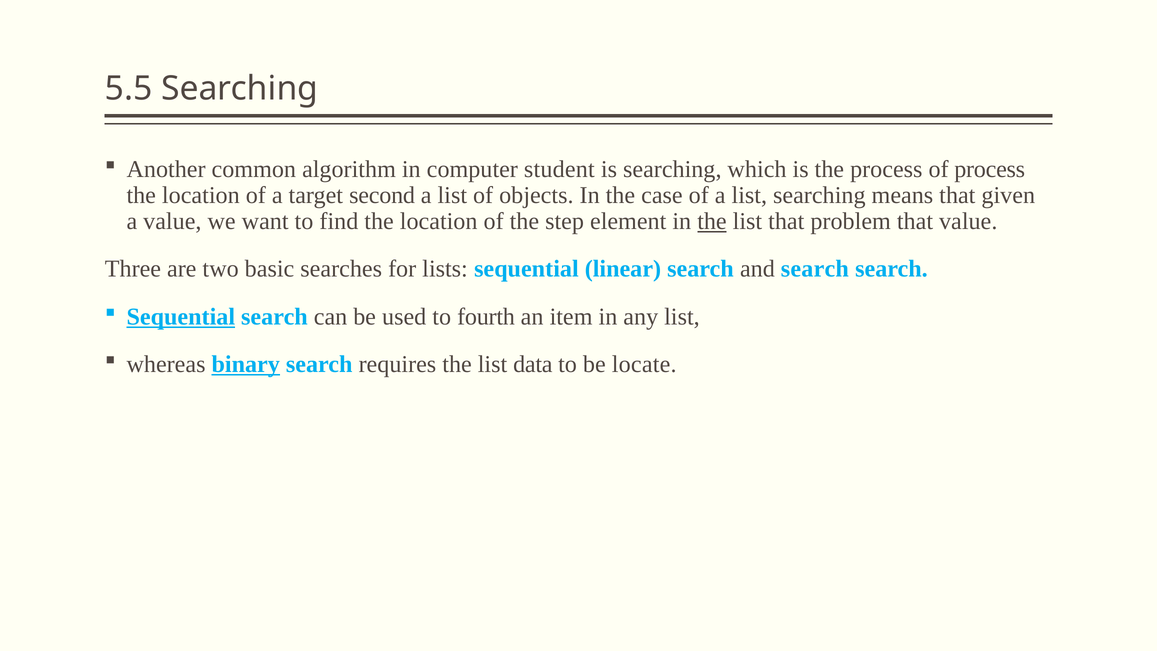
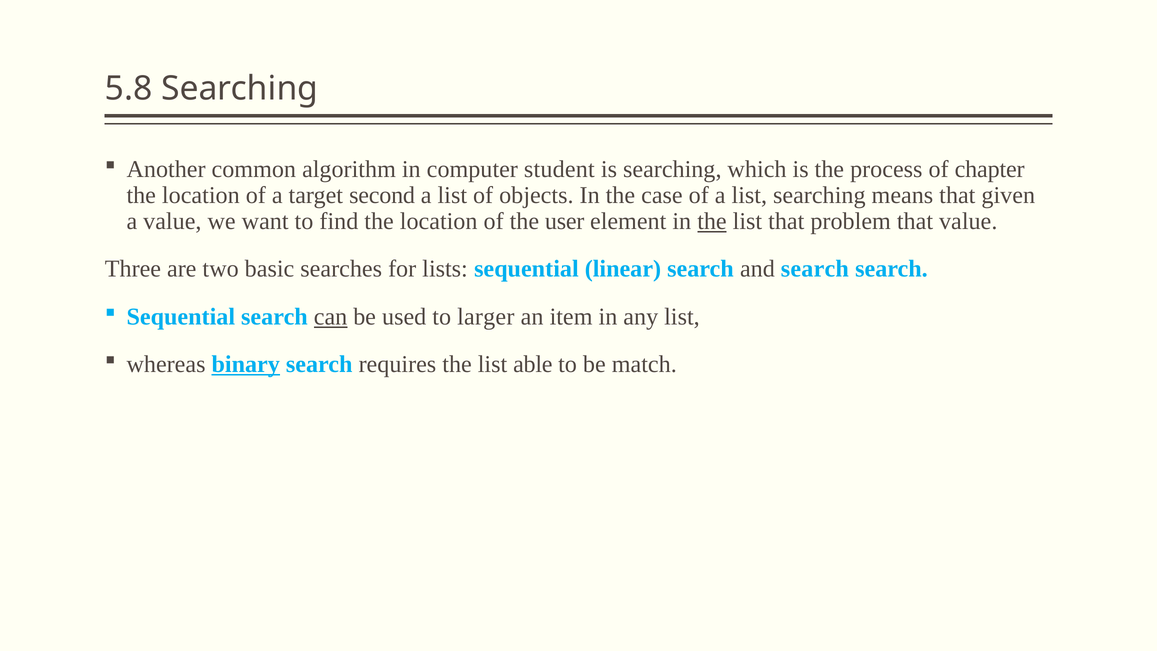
5.5: 5.5 -> 5.8
of process: process -> chapter
step: step -> user
Sequential at (181, 317) underline: present -> none
can underline: none -> present
fourth: fourth -> larger
data: data -> able
locate: locate -> match
